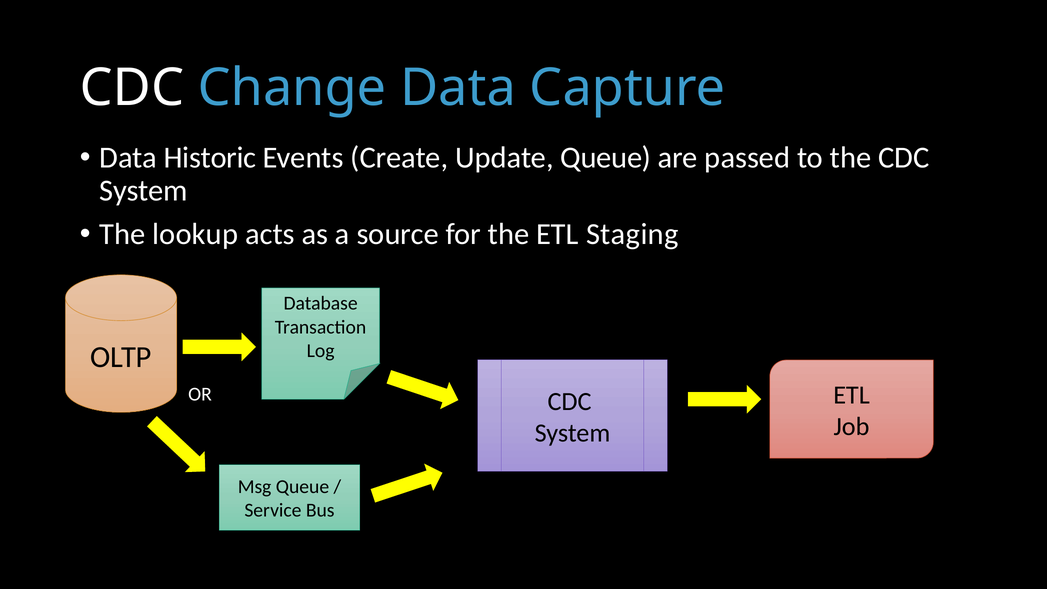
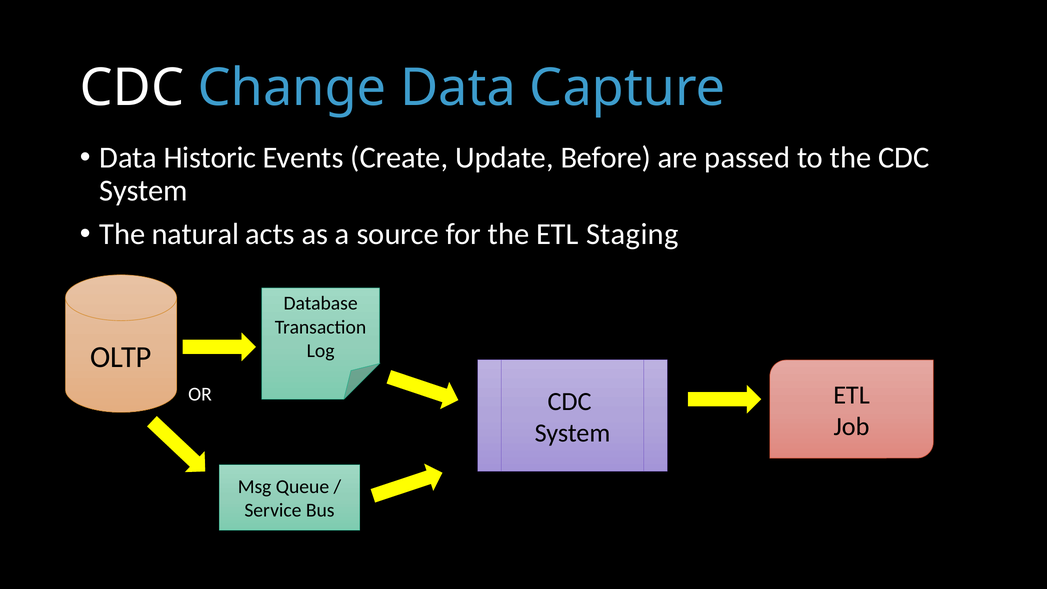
Update Queue: Queue -> Before
lookup: lookup -> natural
